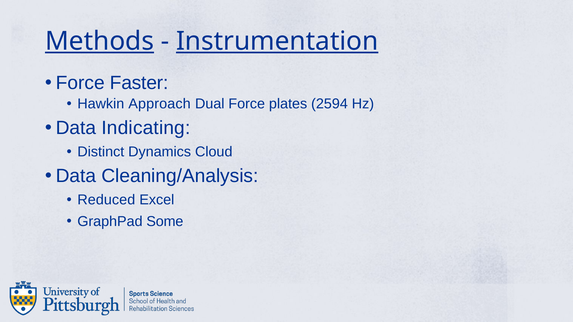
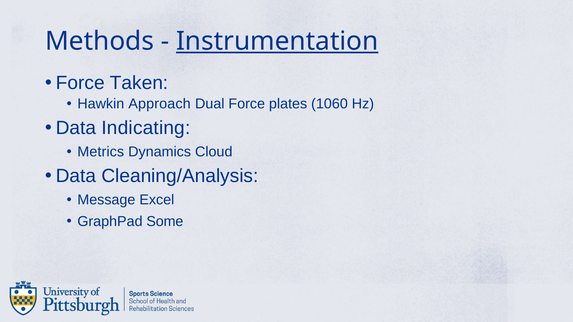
Methods underline: present -> none
Faster: Faster -> Taken
2594: 2594 -> 1060
Distinct: Distinct -> Metrics
Reduced: Reduced -> Message
